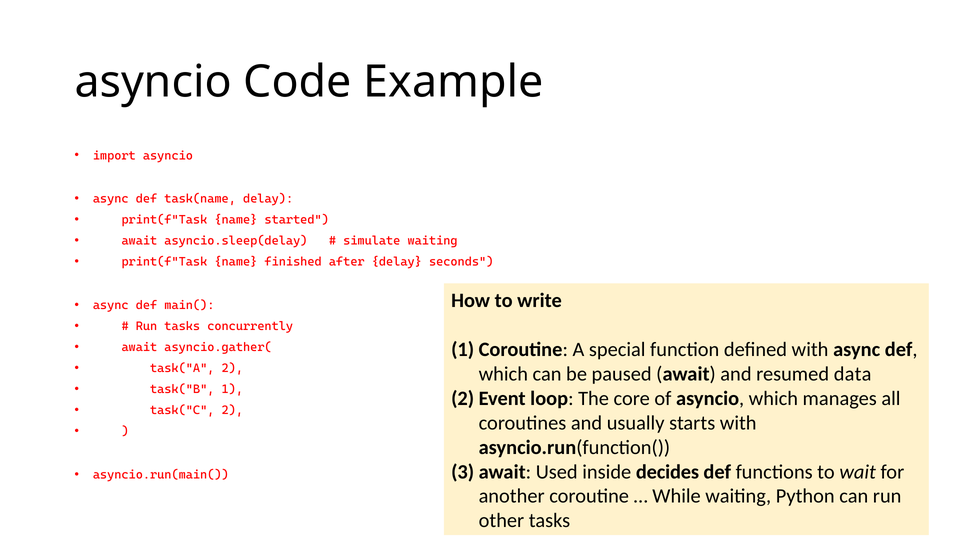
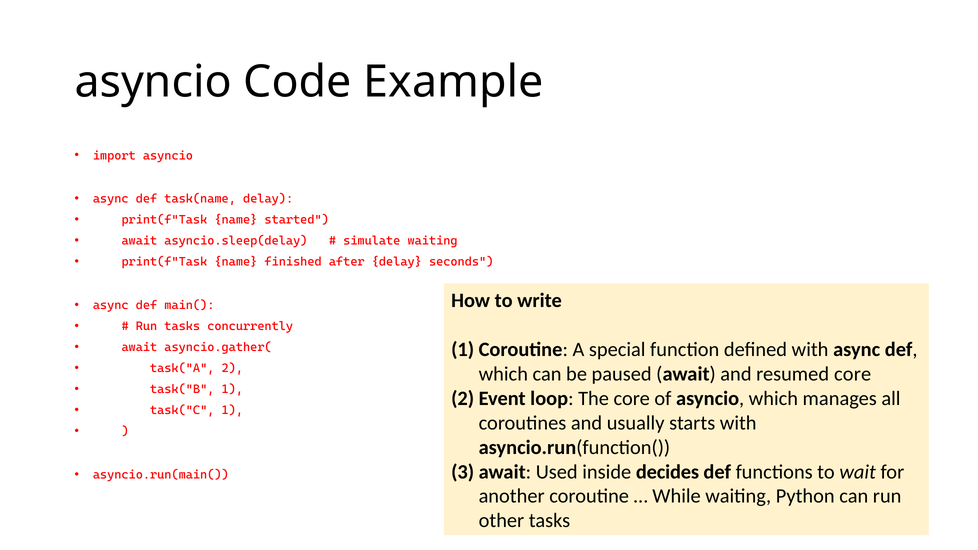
resumed data: data -> core
task("C 2: 2 -> 1
